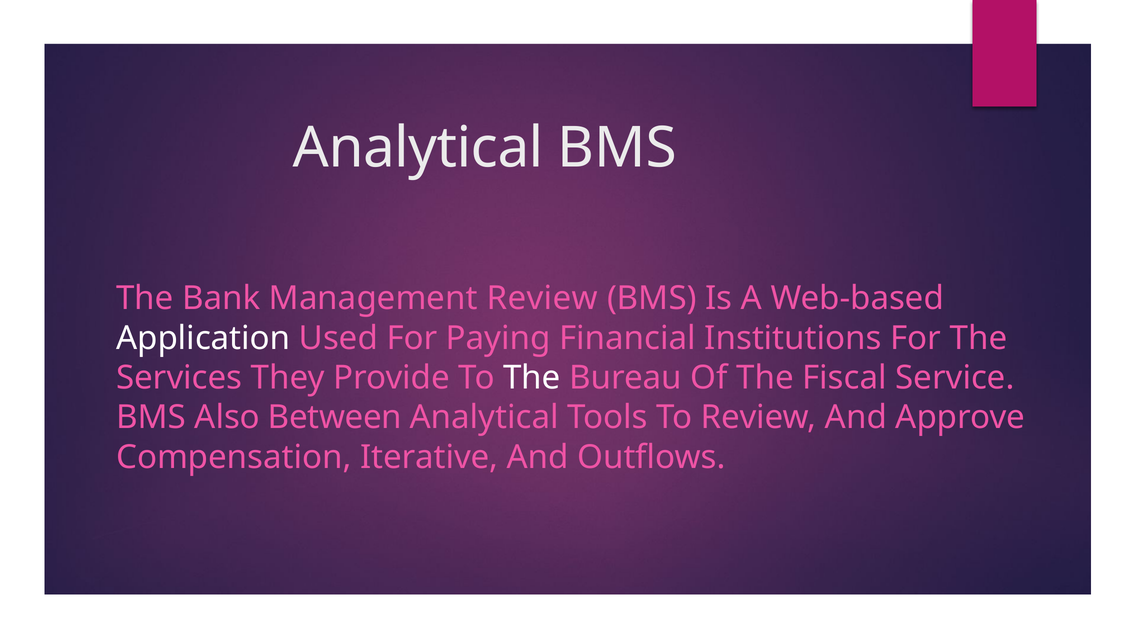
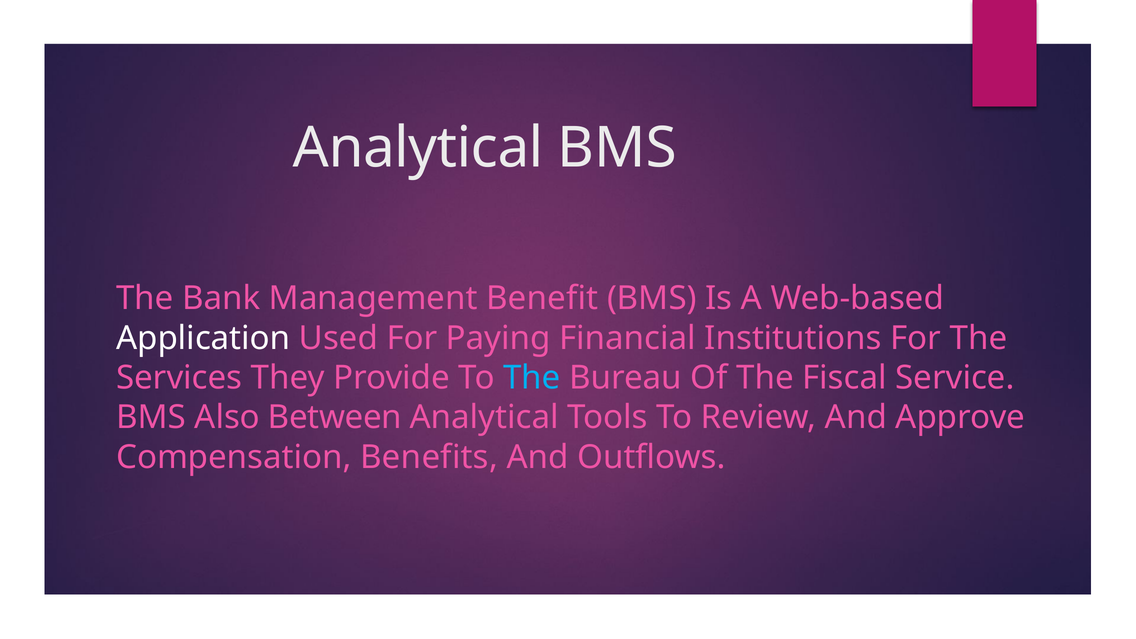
Management Review: Review -> Benefit
The at (532, 378) colour: white -> light blue
Iterative: Iterative -> Benefits
